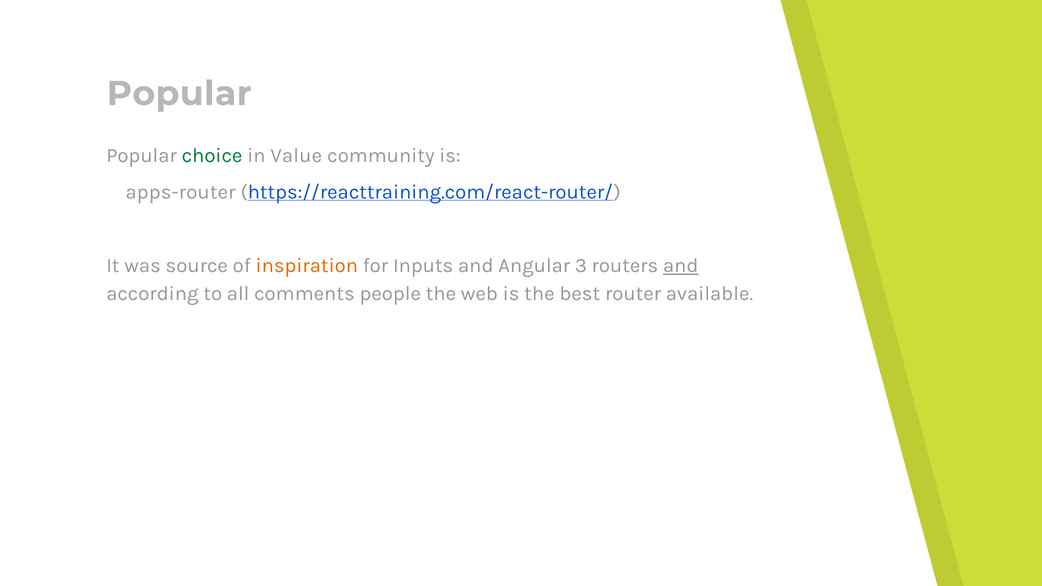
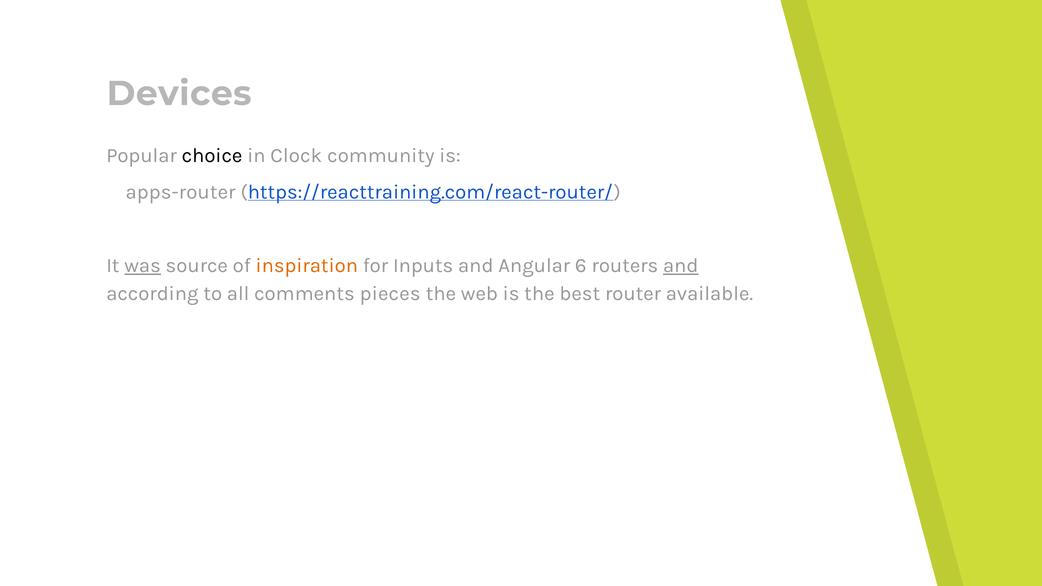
Popular at (179, 94): Popular -> Devices
choice colour: green -> black
Value: Value -> Clock
was underline: none -> present
3: 3 -> 6
people: people -> pieces
